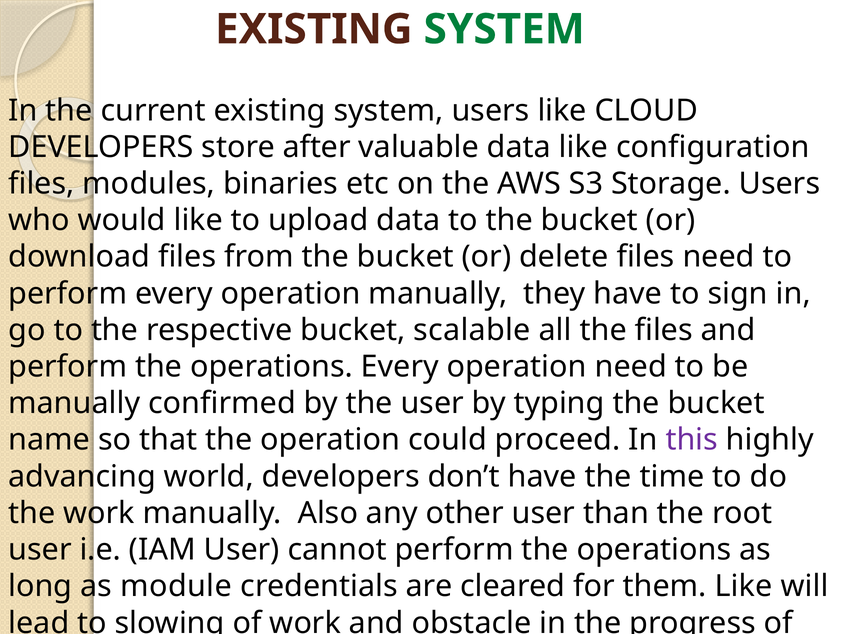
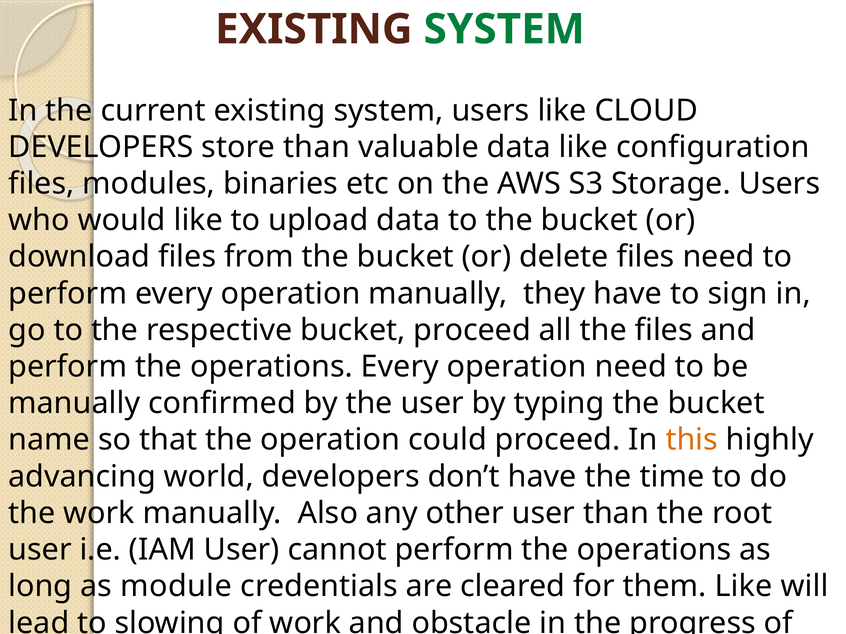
store after: after -> than
bucket scalable: scalable -> proceed
this colour: purple -> orange
